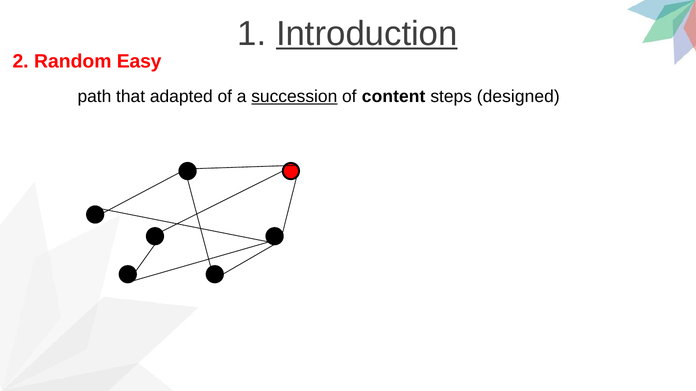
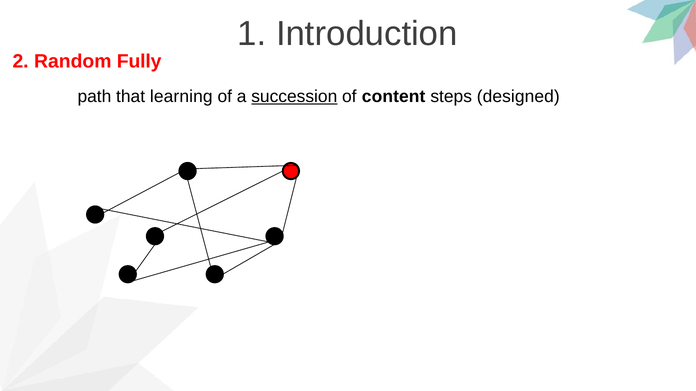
Introduction underline: present -> none
Easy: Easy -> Fully
adapted: adapted -> learning
